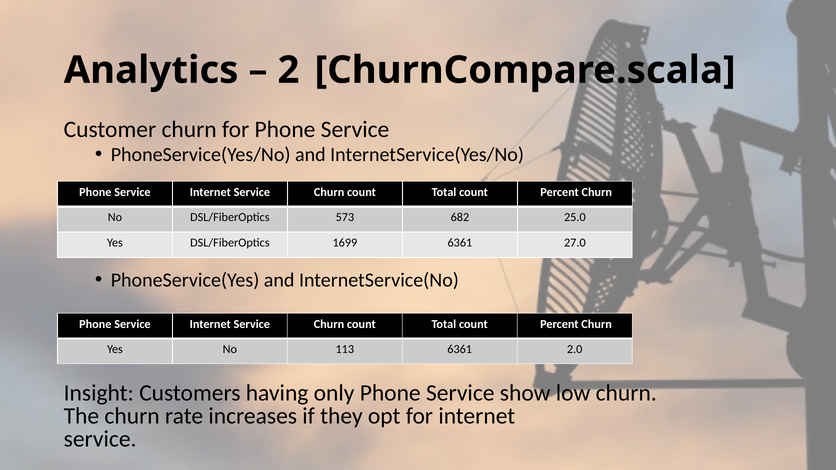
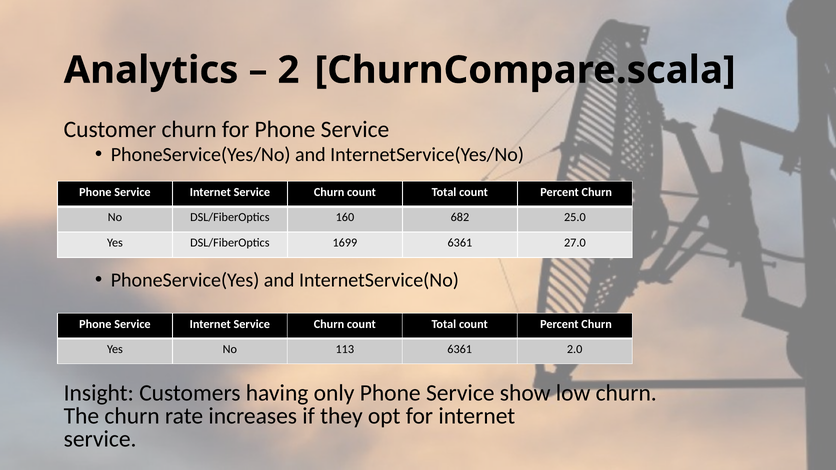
573: 573 -> 160
